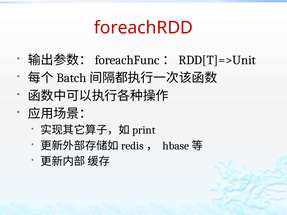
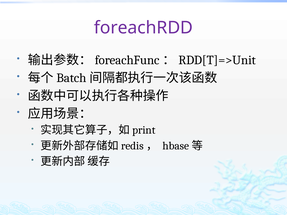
foreachRDD colour: red -> purple
